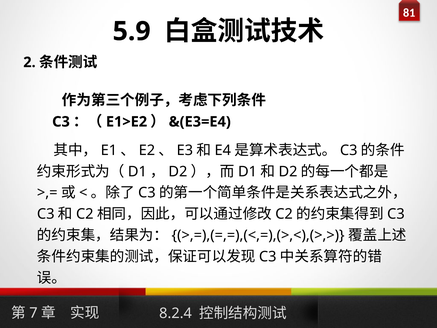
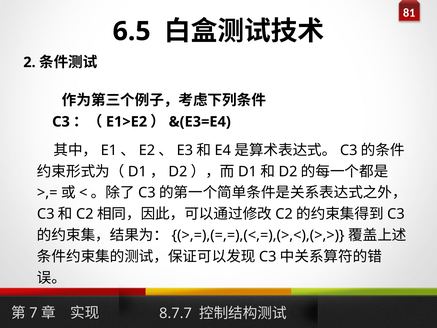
5.9: 5.9 -> 6.5
8.2.4: 8.2.4 -> 8.7.7
